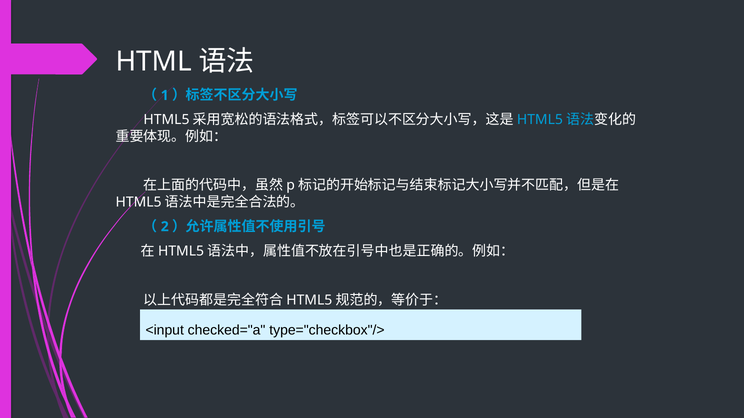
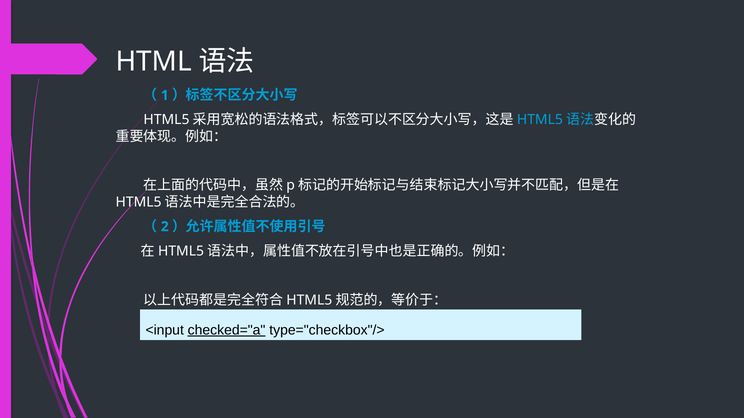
checked="a underline: none -> present
